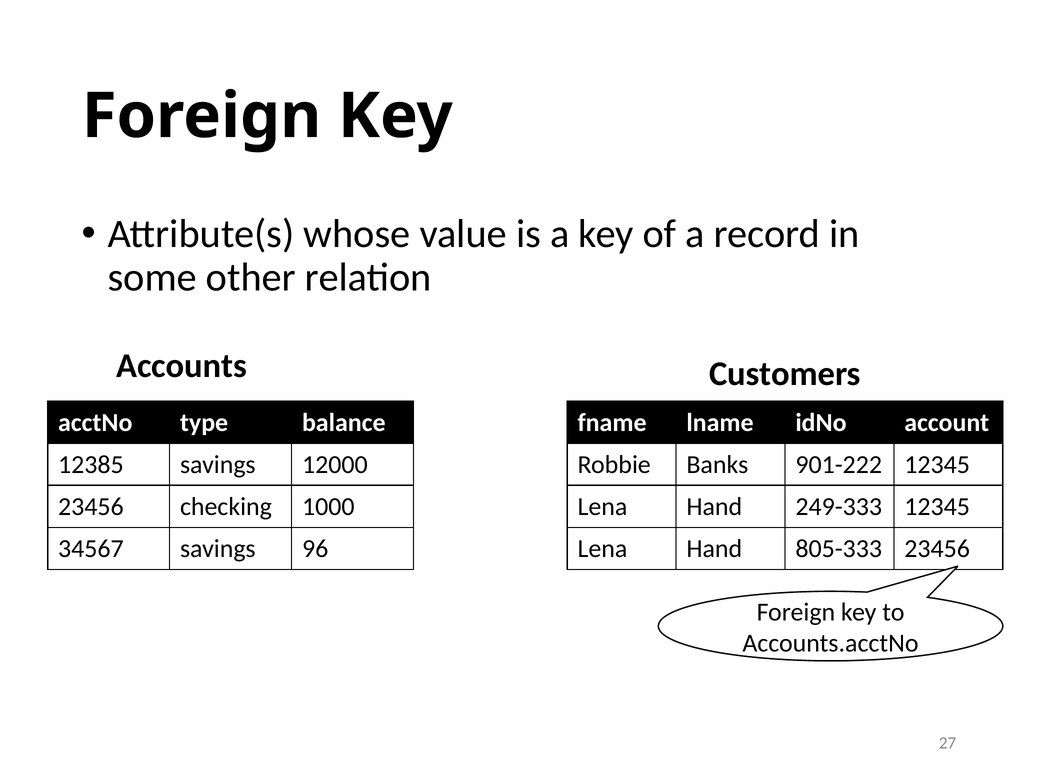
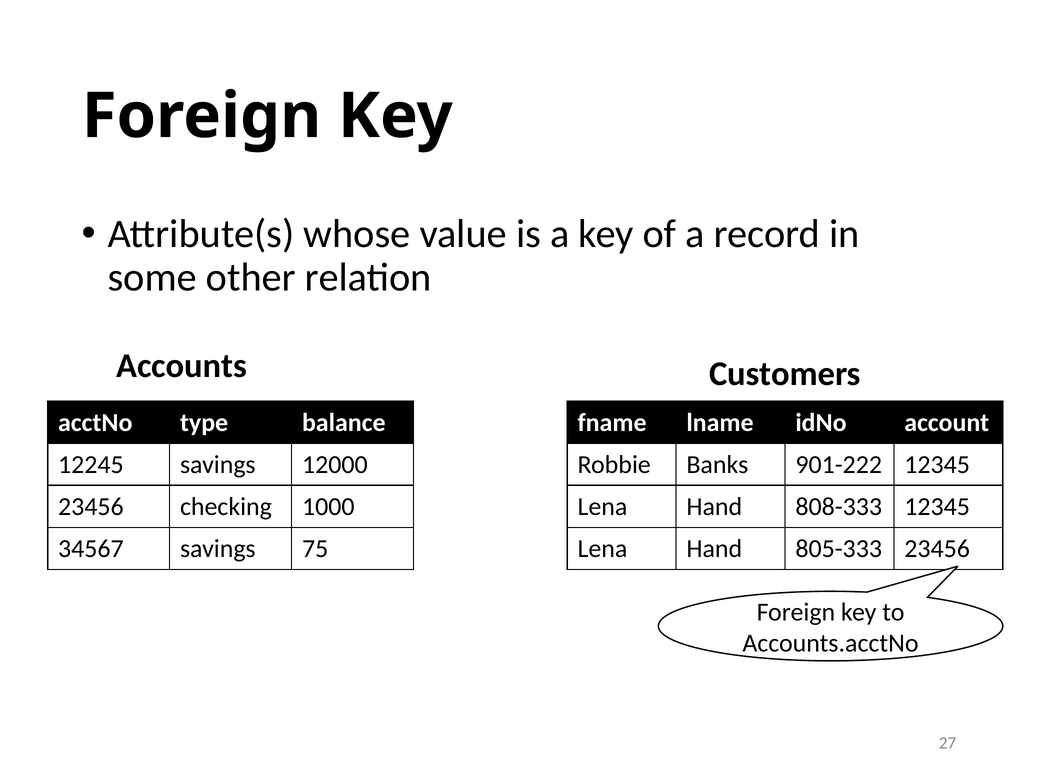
12385: 12385 -> 12245
249-333: 249-333 -> 808-333
96: 96 -> 75
